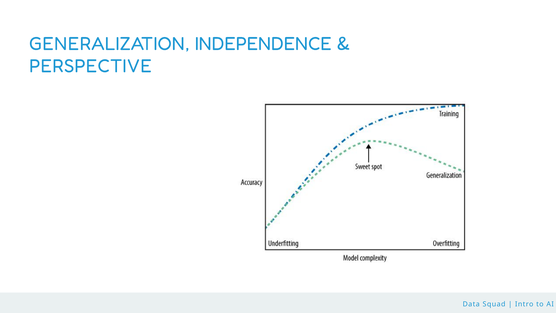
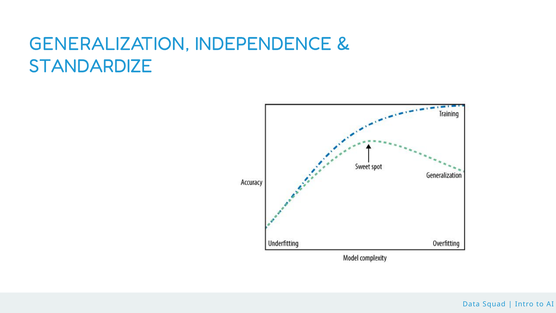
PERSPECTIVE: PERSPECTIVE -> STANDARDIZE
